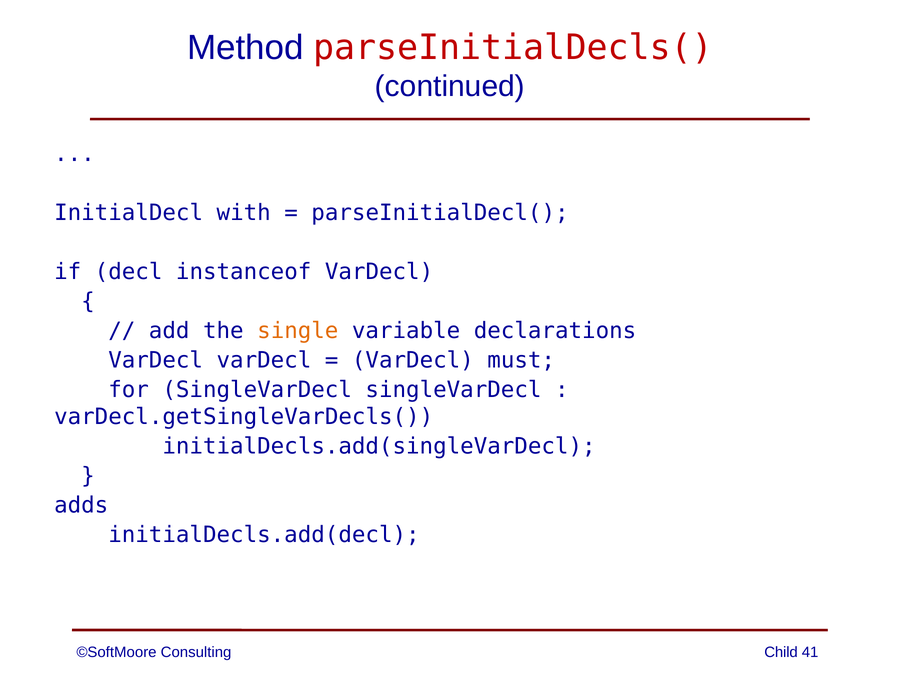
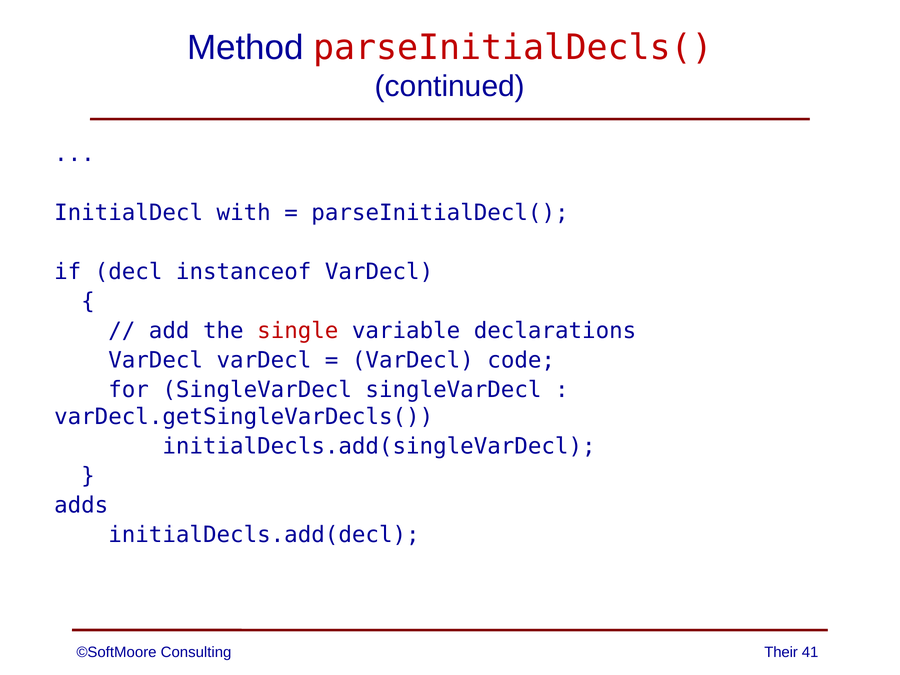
single colour: orange -> red
must: must -> code
Child: Child -> Their
